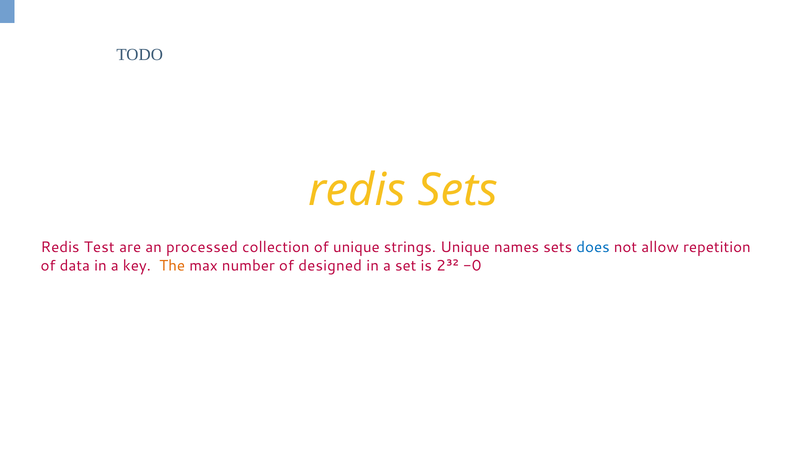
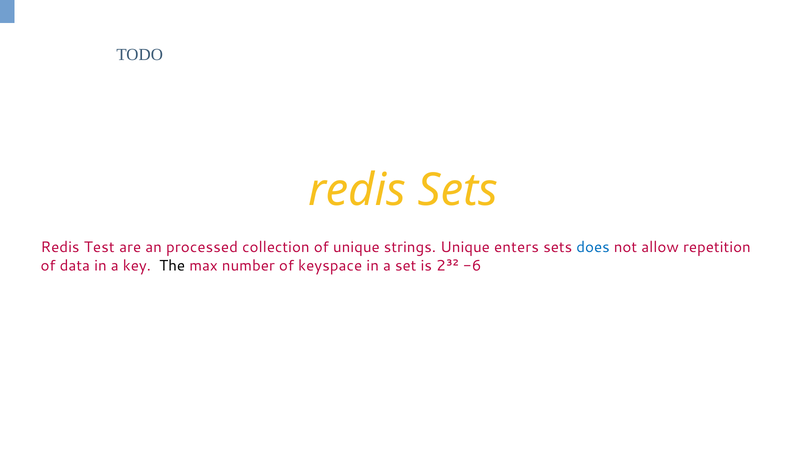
names: names -> enters
The colour: orange -> black
designed: designed -> keyspace
-0: -0 -> -6
